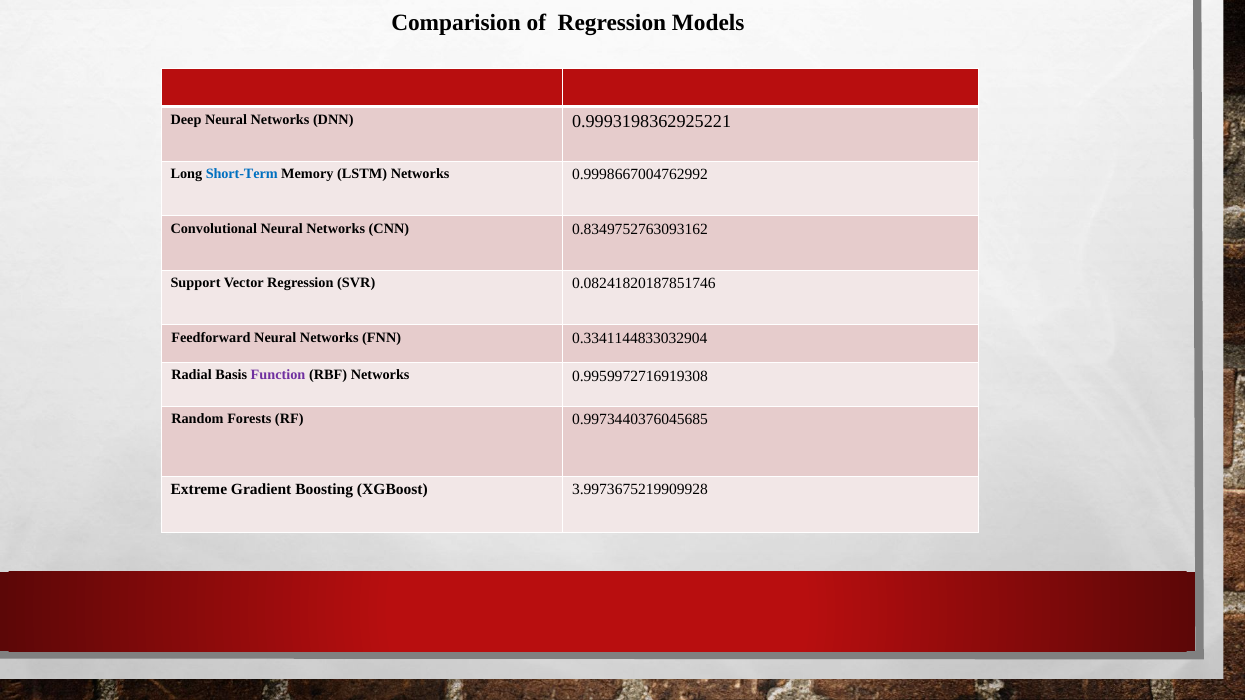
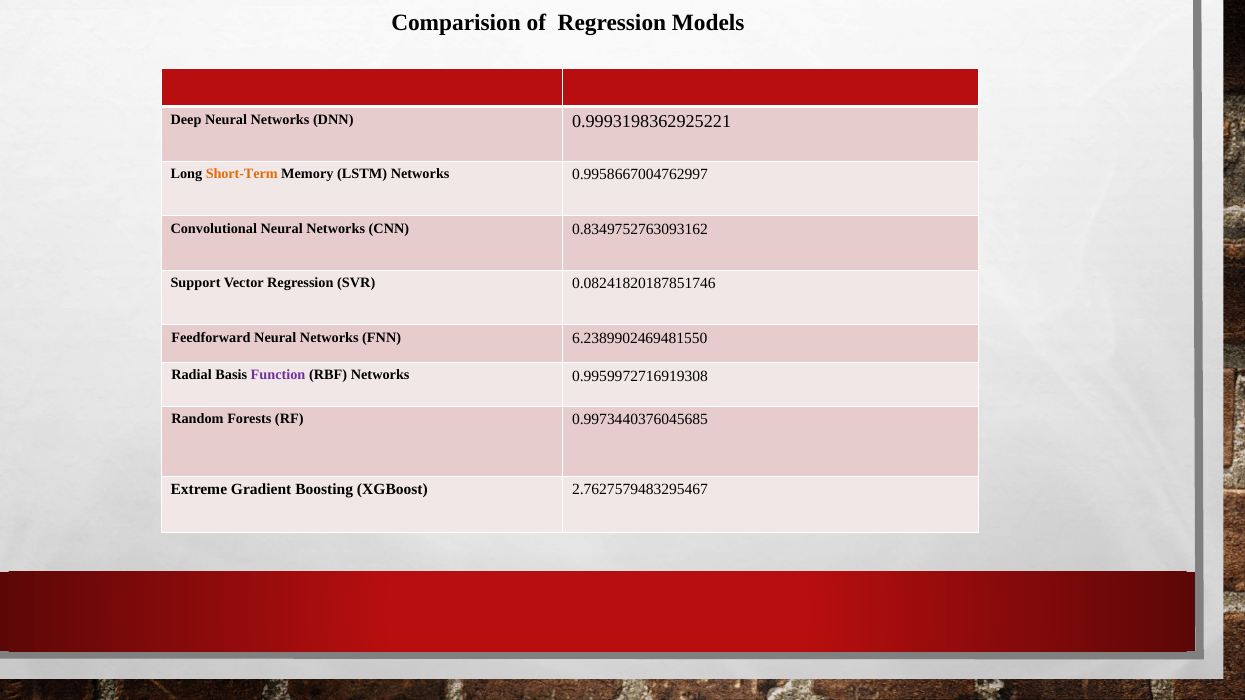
Short-Term colour: blue -> orange
0.9998667004762992: 0.9998667004762992 -> 0.9958667004762997
0.3341144833032904: 0.3341144833032904 -> 6.2389902469481550
3.9973675219909928: 3.9973675219909928 -> 2.7627579483295467
